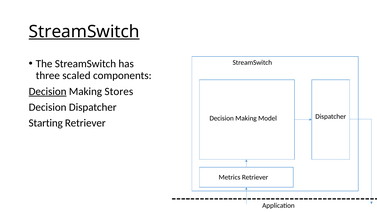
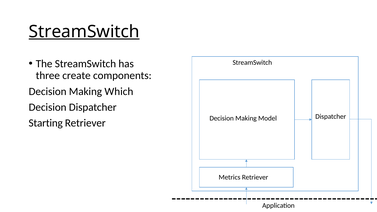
scaled: scaled -> create
Decision at (48, 91) underline: present -> none
Stores: Stores -> Which
